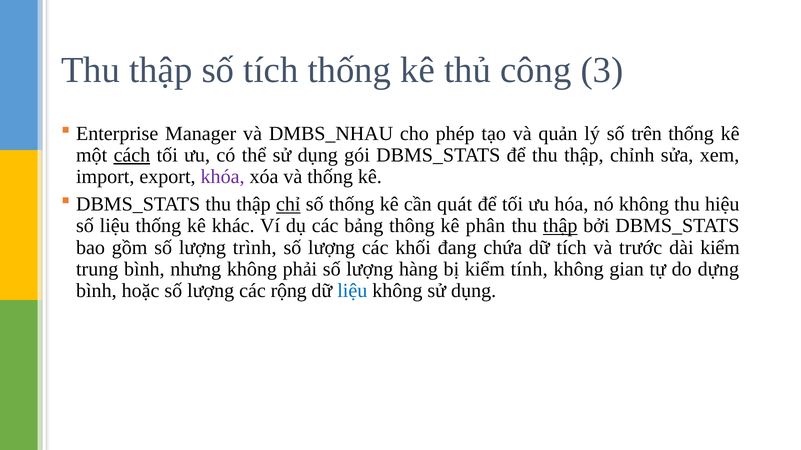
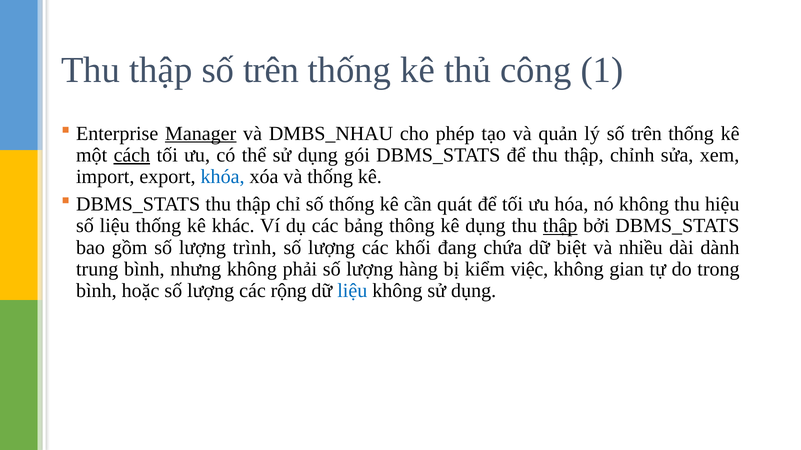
thập số tích: tích -> trên
3: 3 -> 1
Manager underline: none -> present
khóa colour: purple -> blue
chỉ underline: present -> none
kê phân: phân -> dụng
dữ tích: tích -> biệt
trước: trước -> nhiều
dài kiểm: kiểm -> dành
tính: tính -> việc
dựng: dựng -> trong
